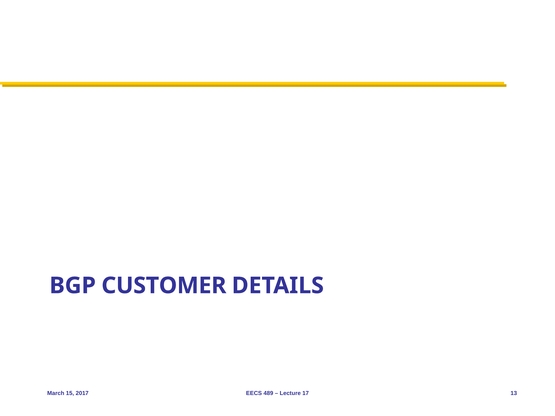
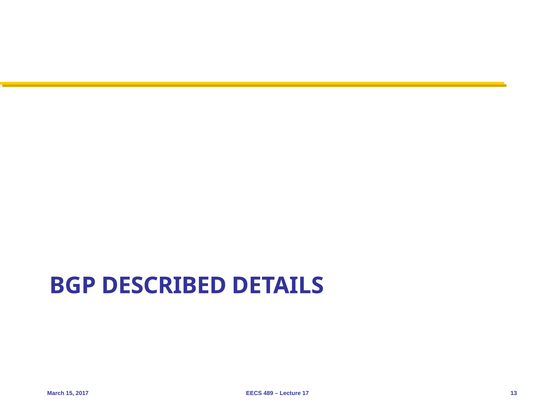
CUSTOMER: CUSTOMER -> DESCRIBED
